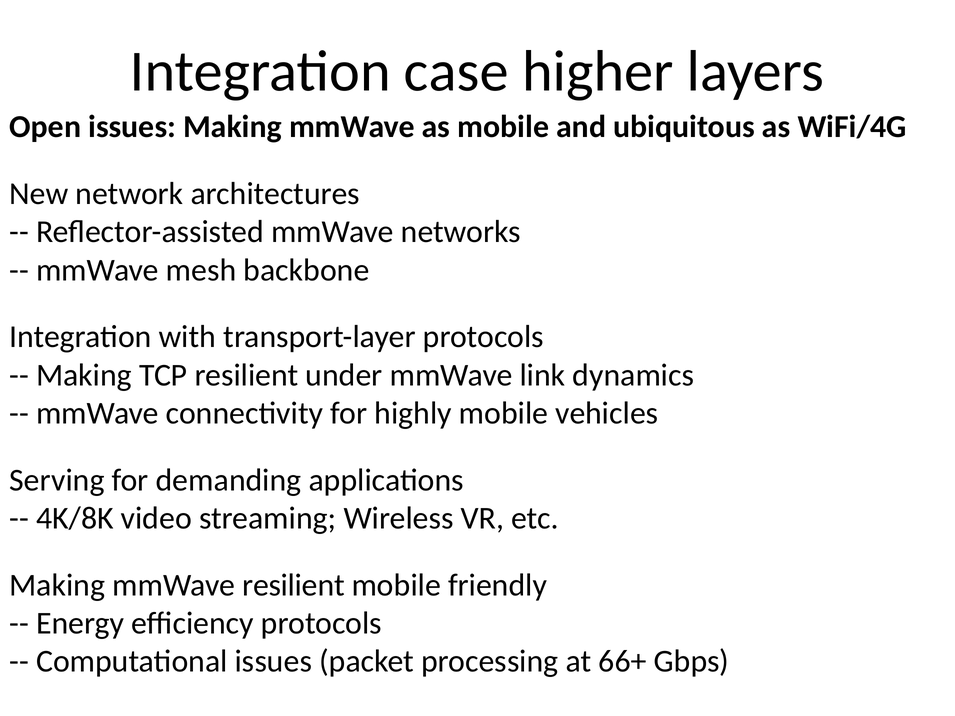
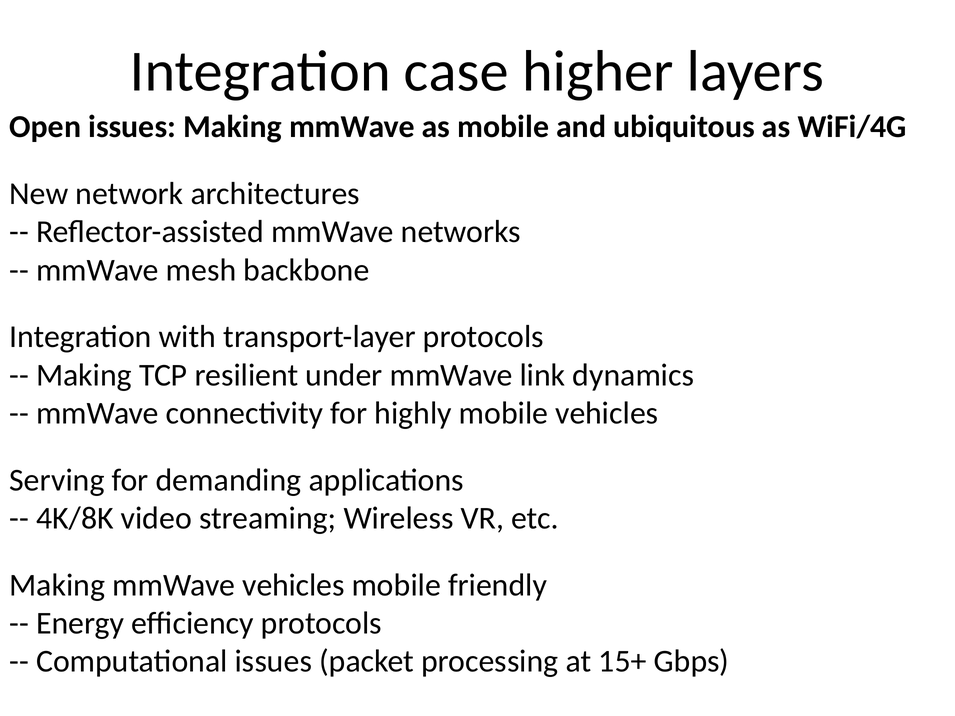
mmWave resilient: resilient -> vehicles
66+: 66+ -> 15+
